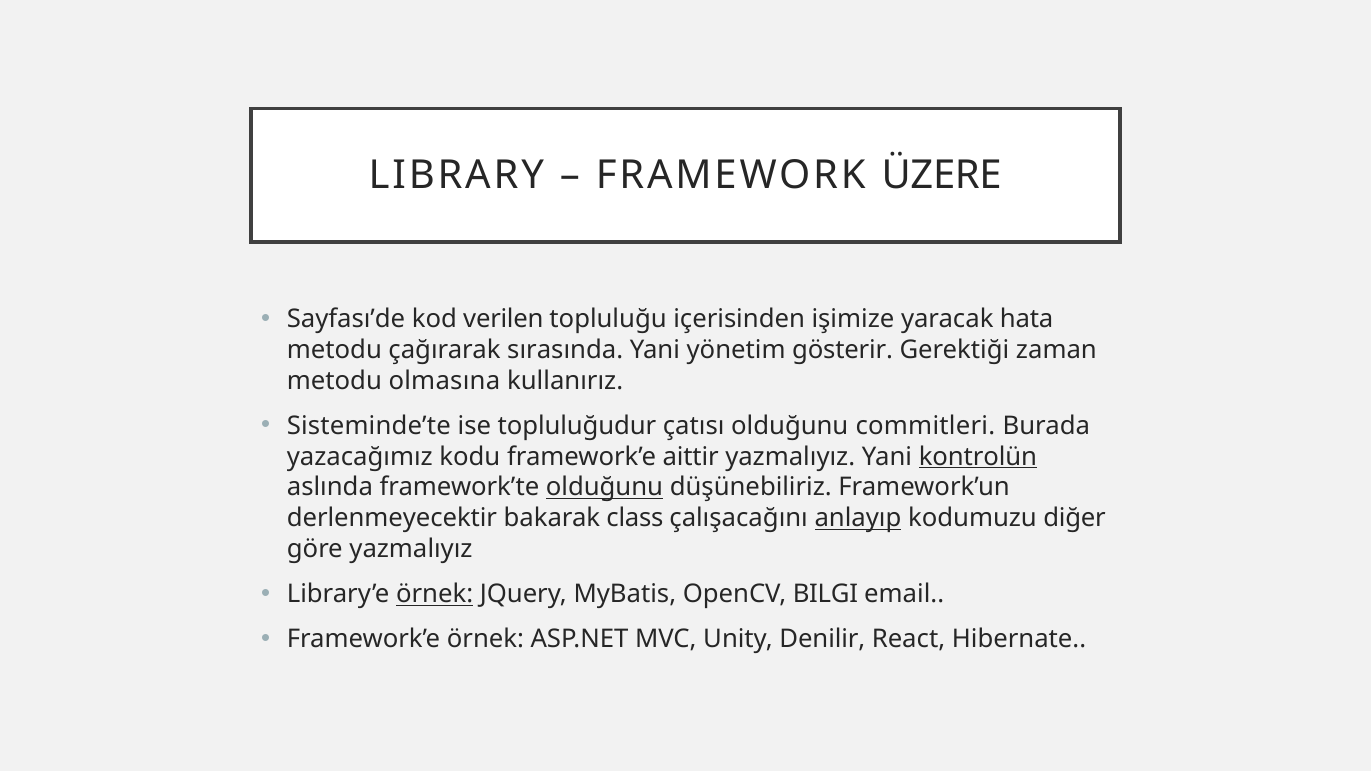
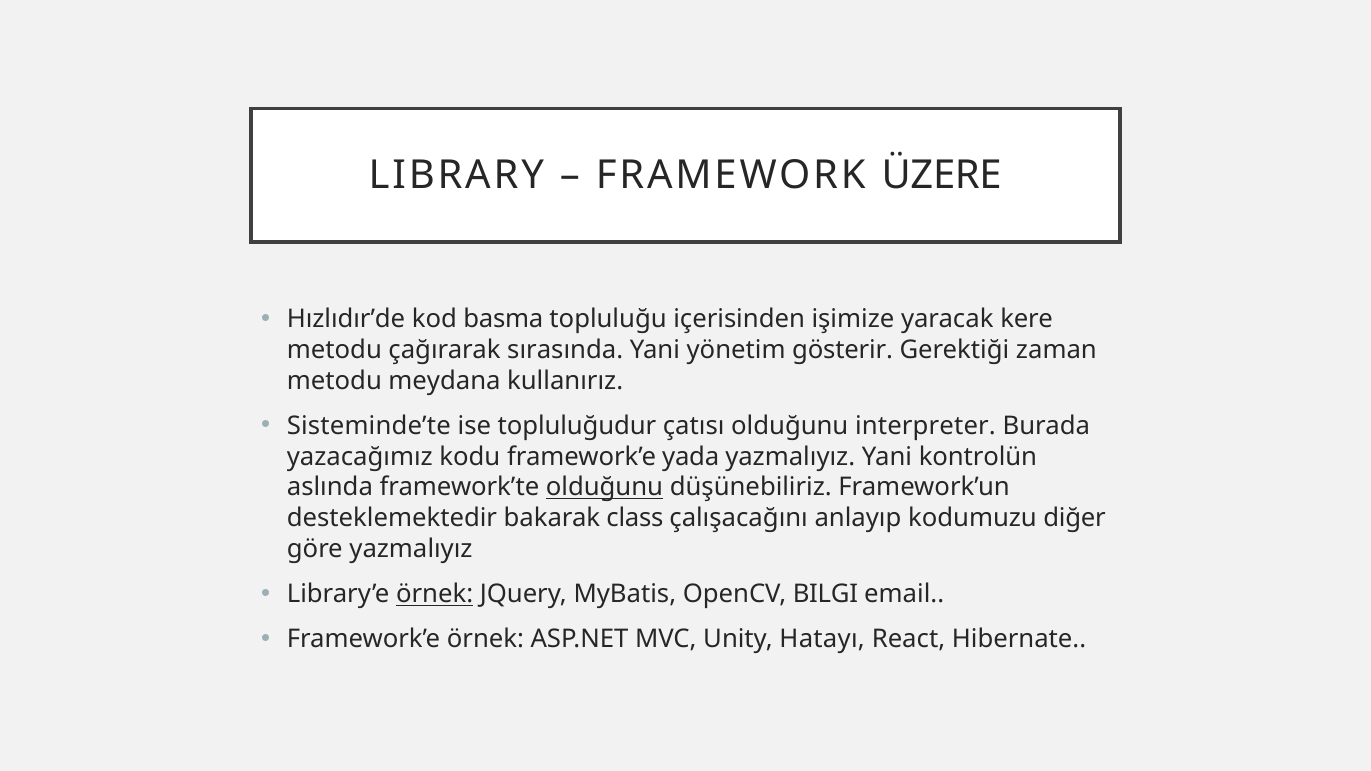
Sayfası’de: Sayfası’de -> Hızlıdır’de
verilen: verilen -> basma
hata: hata -> kere
olmasına: olmasına -> meydana
commitleri: commitleri -> interpreter
aittir: aittir -> yada
kontrolün underline: present -> none
derlenmeyecektir: derlenmeyecektir -> desteklemektedir
anlayıp underline: present -> none
Denilir: Denilir -> Hatayı
